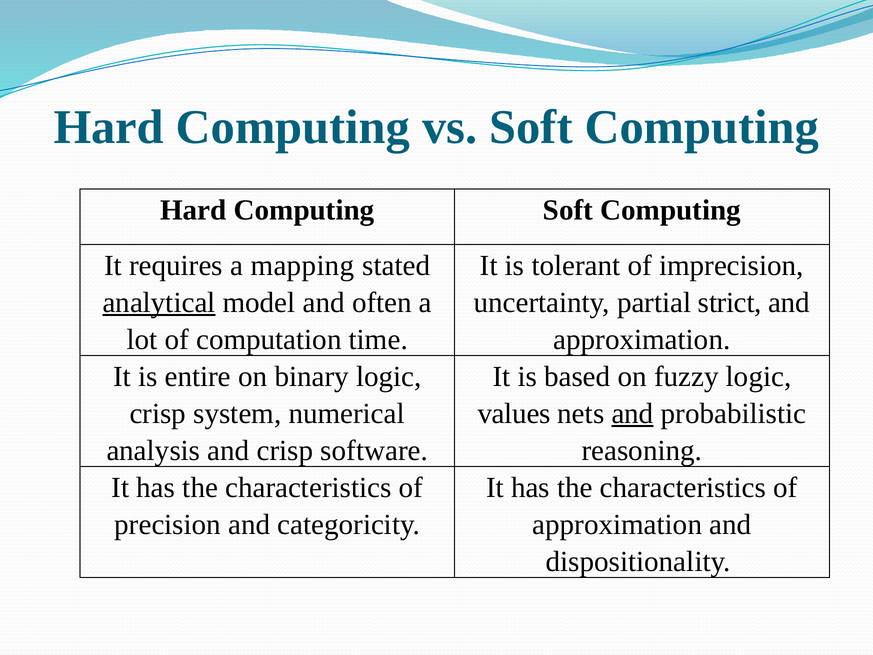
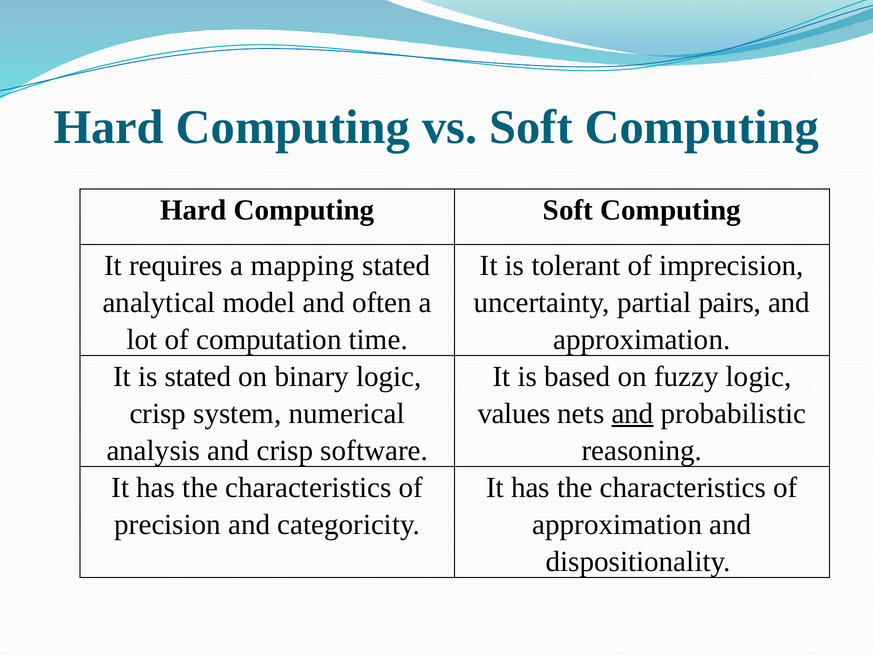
analytical underline: present -> none
strict: strict -> pairs
is entire: entire -> stated
